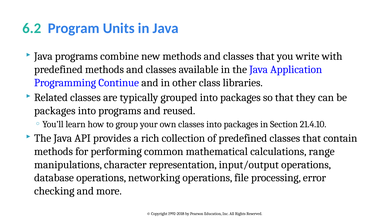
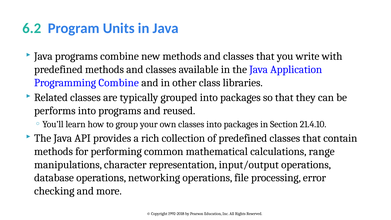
Programming Continue: Continue -> Combine
packages at (55, 111): packages -> performs
